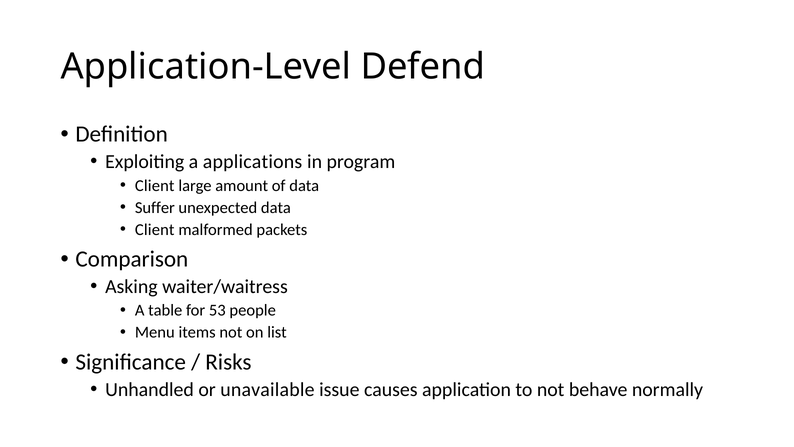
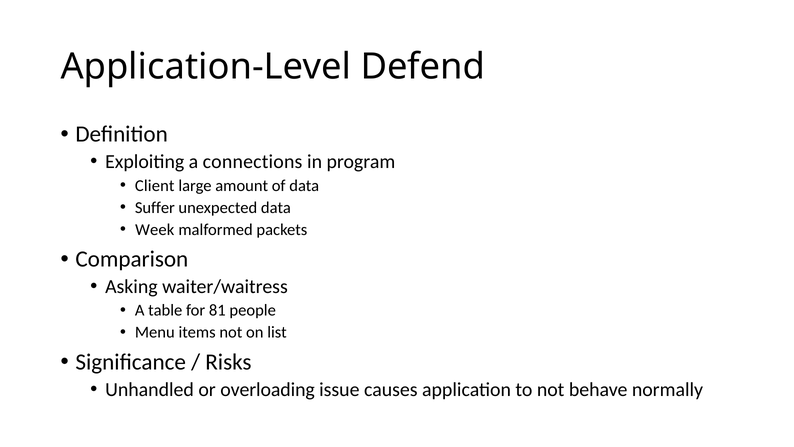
applications: applications -> connections
Client at (155, 229): Client -> Week
53: 53 -> 81
unavailable: unavailable -> overloading
